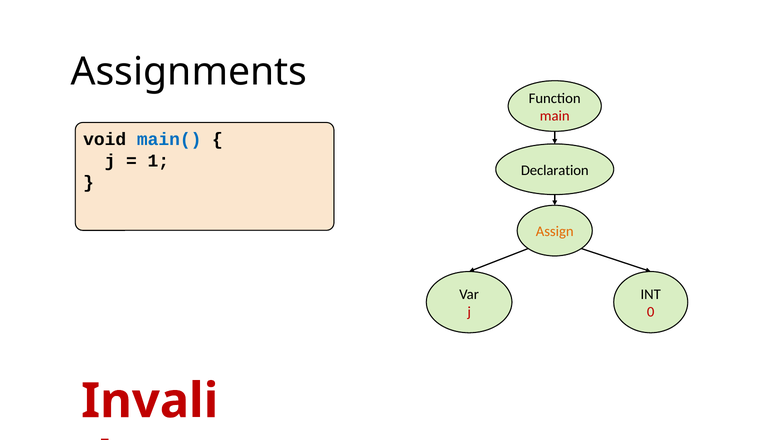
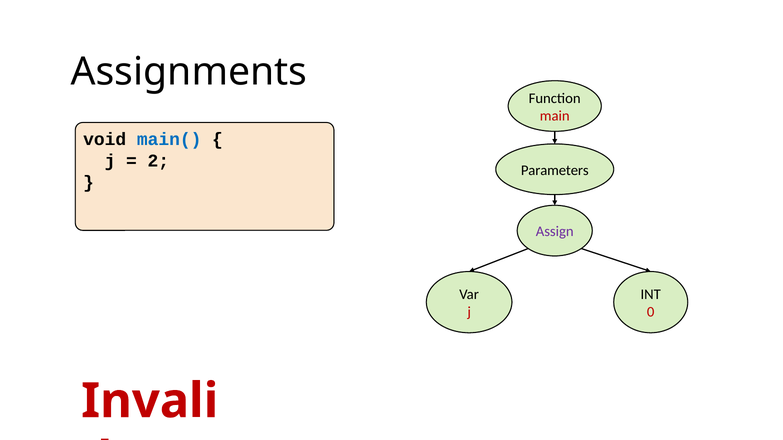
1: 1 -> 2
Declaration: Declaration -> Parameters
Assign colour: orange -> purple
